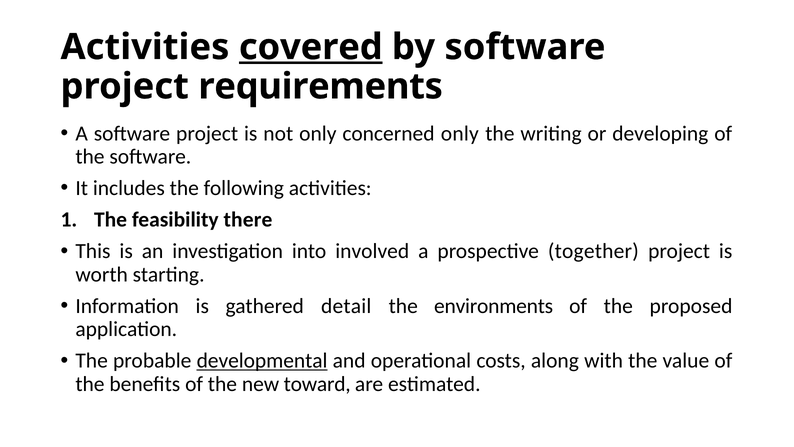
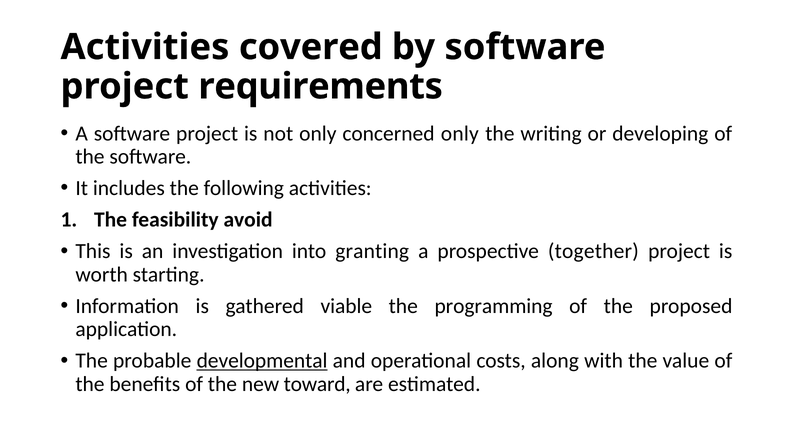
covered underline: present -> none
there: there -> avoid
involved: involved -> granting
detail: detail -> viable
environments: environments -> programming
